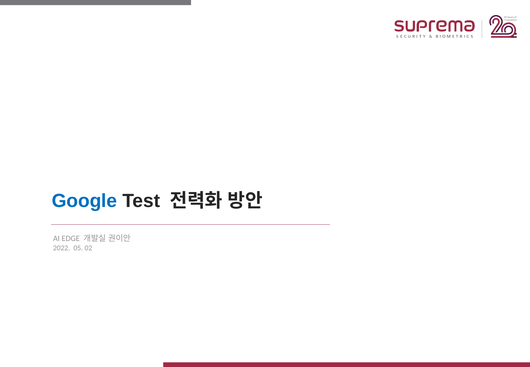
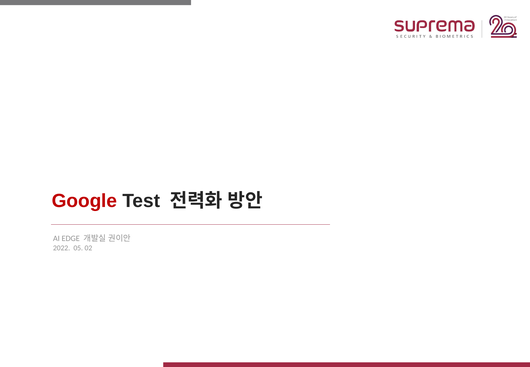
Google colour: blue -> red
